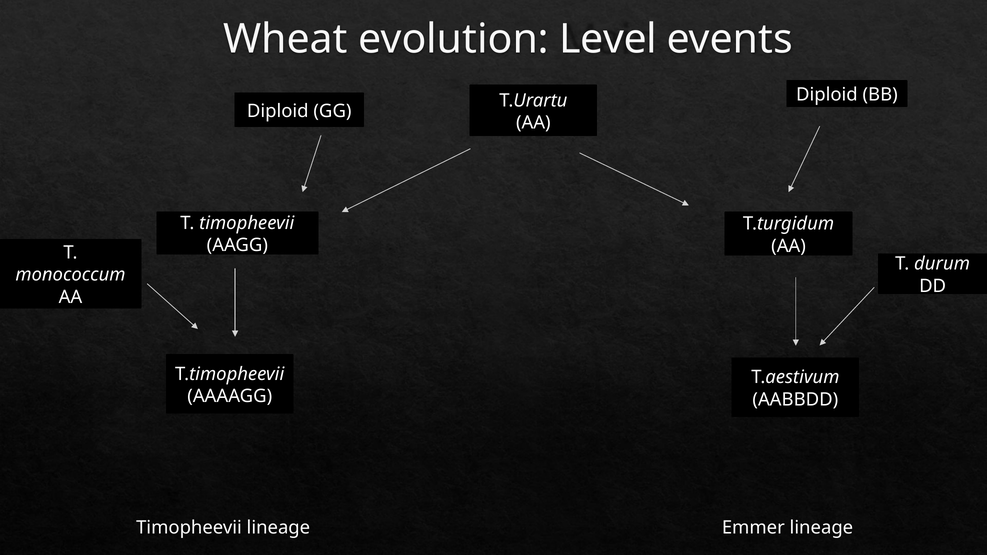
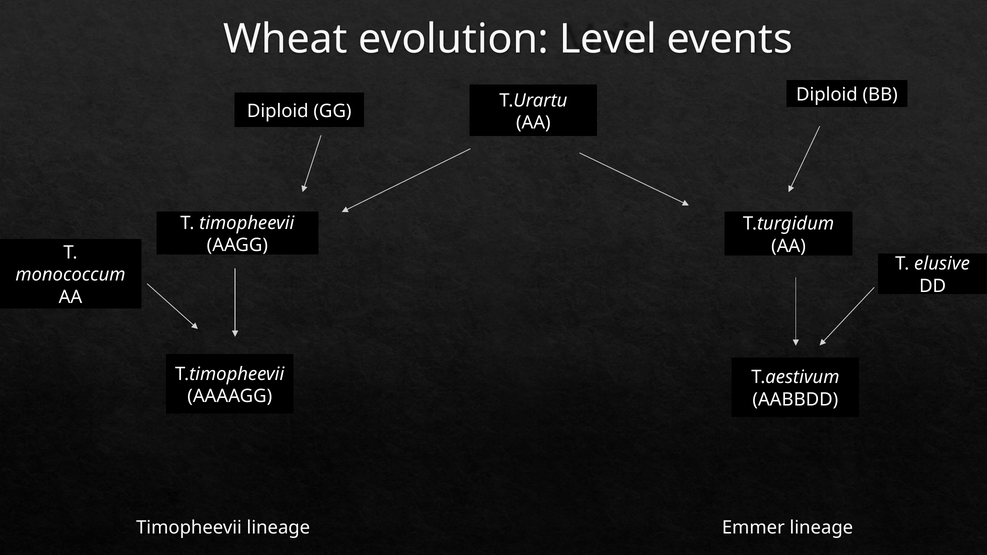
durum: durum -> elusive
